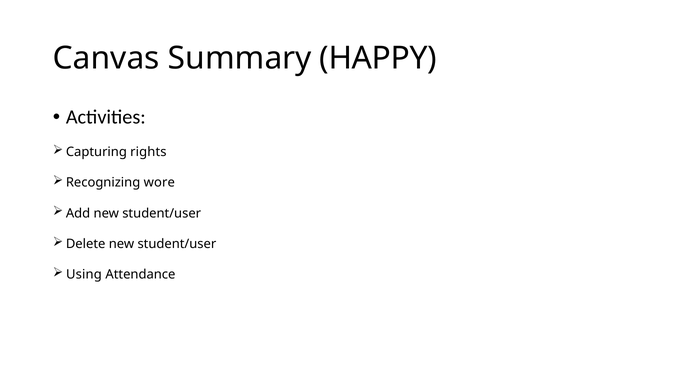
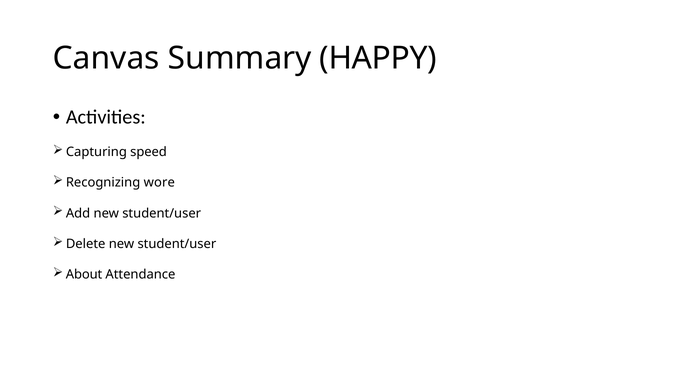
rights: rights -> speed
Using: Using -> About
